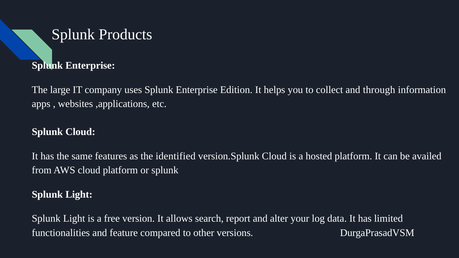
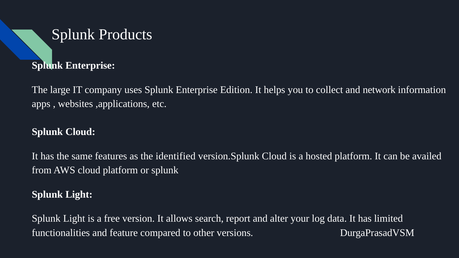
through: through -> network
